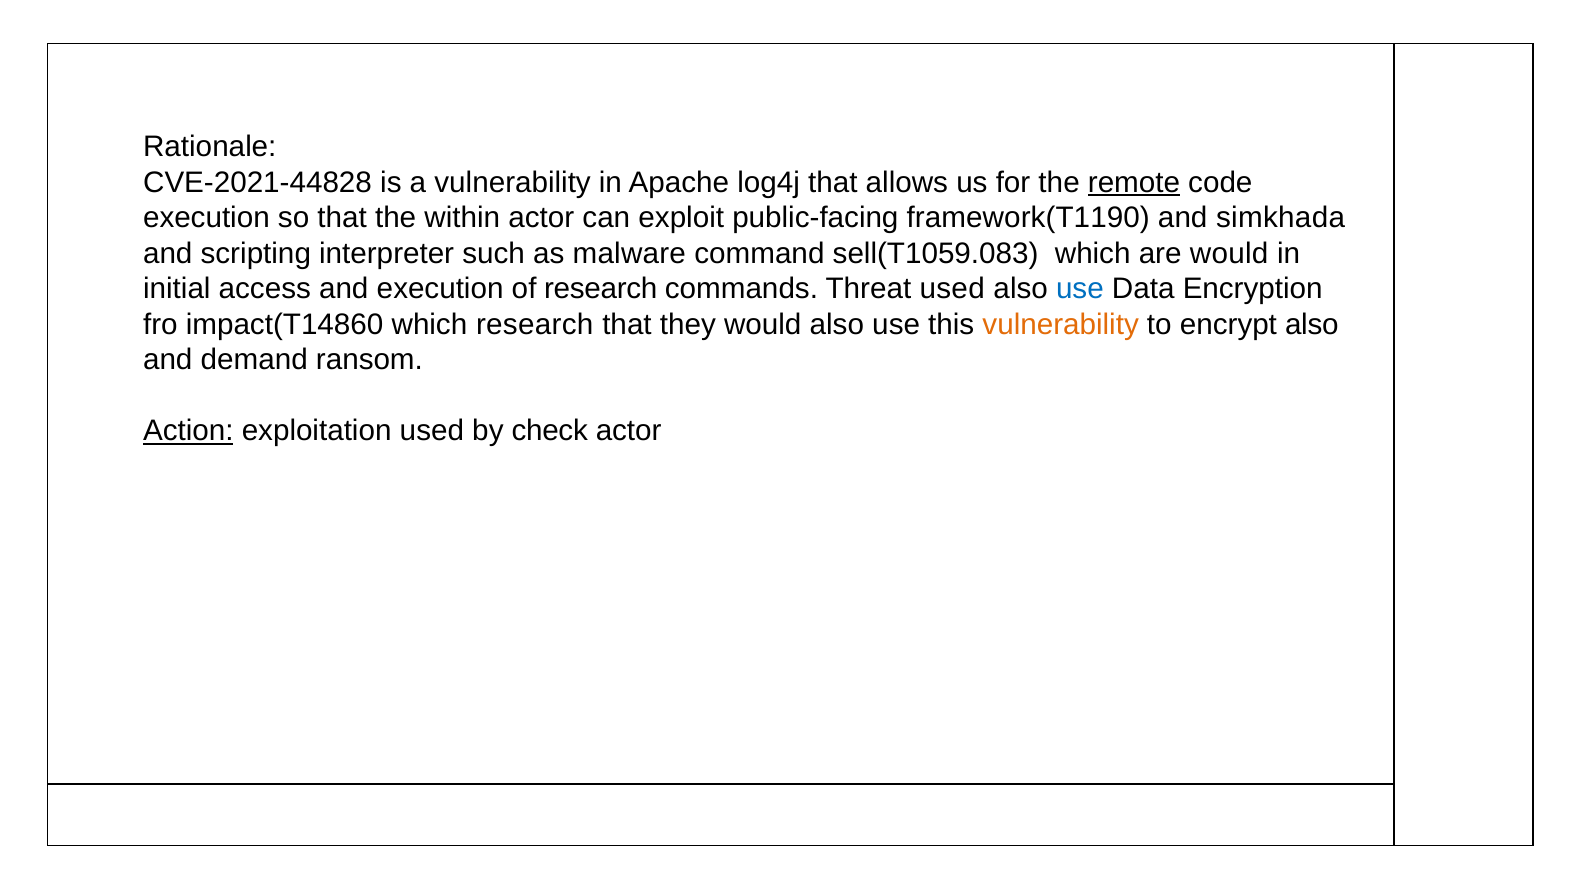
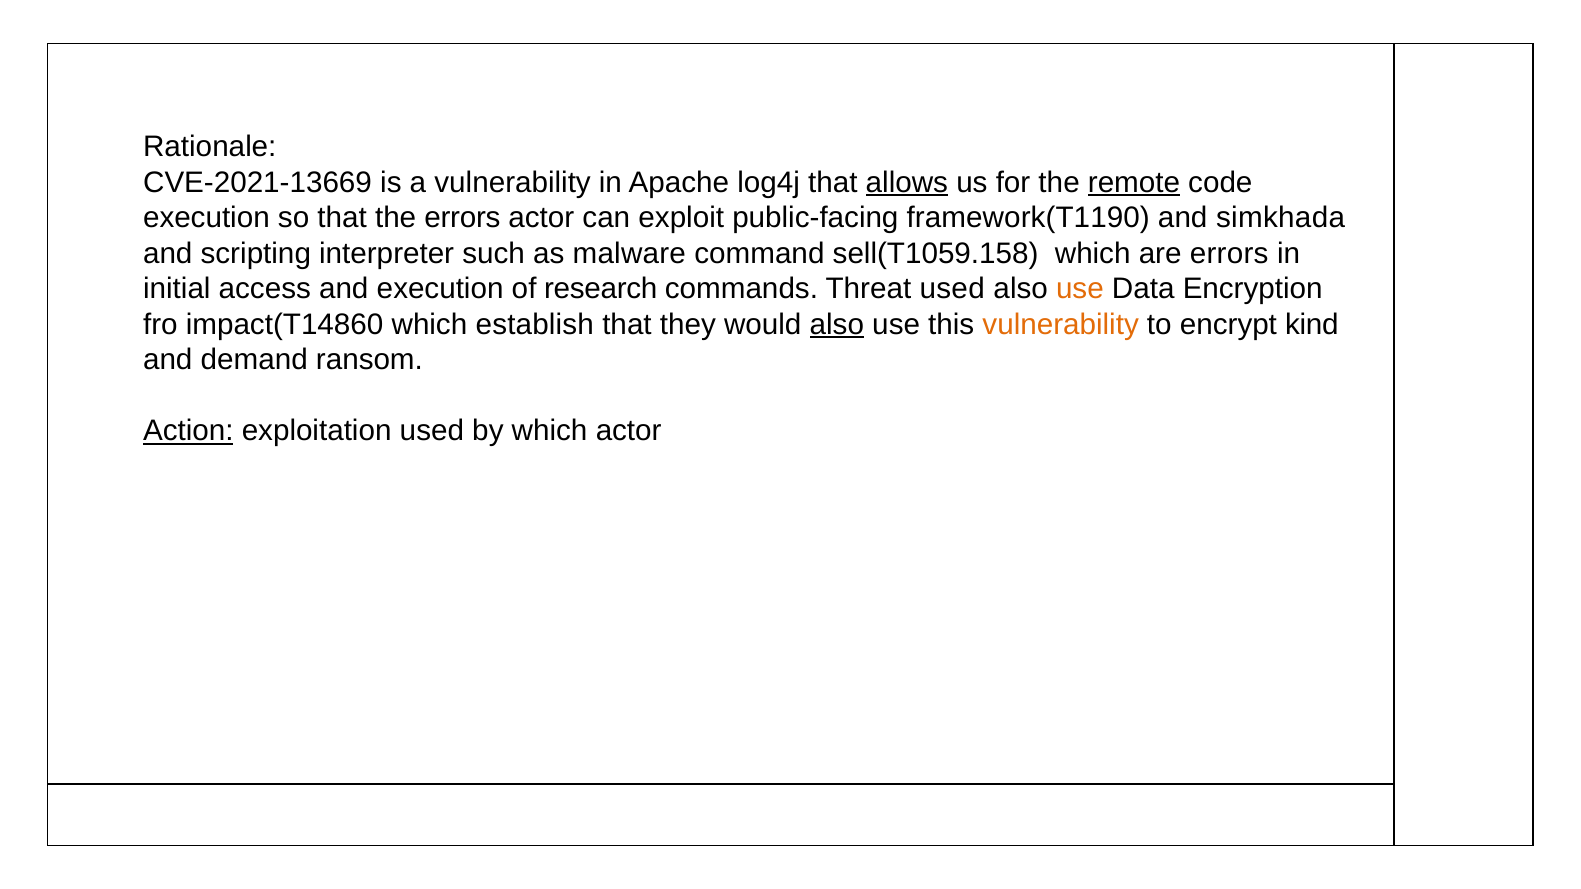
CVE-2021-44828: CVE-2021-44828 -> CVE-2021-13669
allows underline: none -> present
the within: within -> errors
sell(T1059.083: sell(T1059.083 -> sell(T1059.158
are would: would -> errors
use at (1080, 289) colour: blue -> orange
which research: research -> establish
also at (837, 325) underline: none -> present
encrypt also: also -> kind
by check: check -> which
